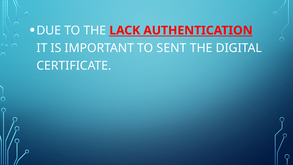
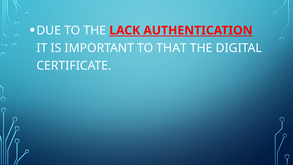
SENT: SENT -> THAT
